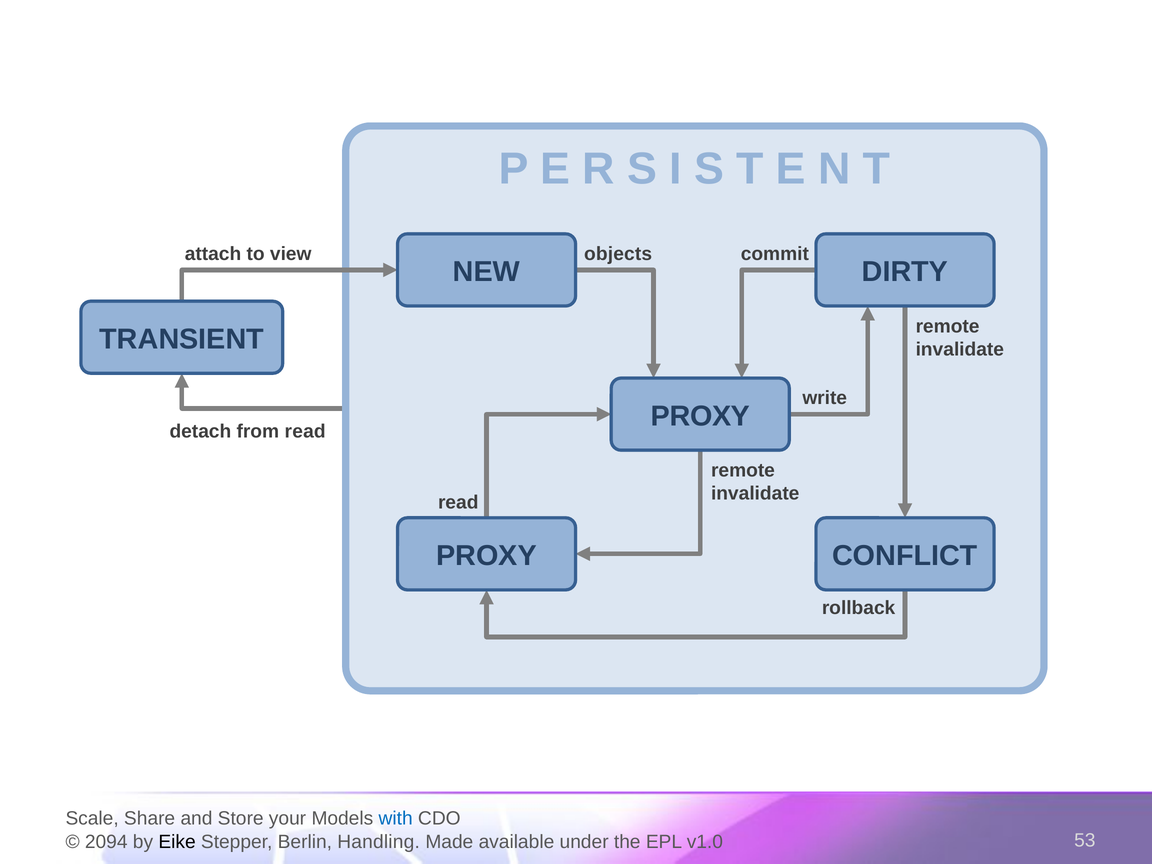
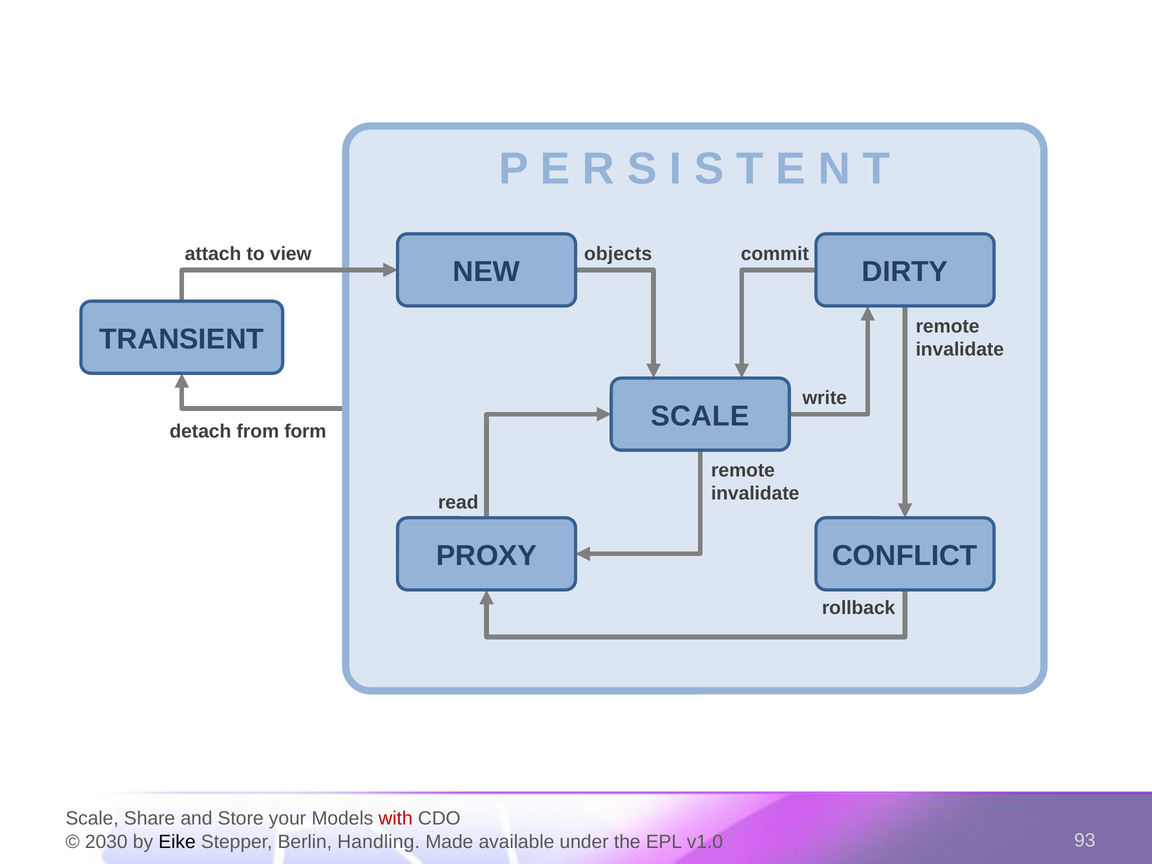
PROXY at (700, 416): PROXY -> SCALE
from read: read -> form
with colour: blue -> red
2094: 2094 -> 2030
53: 53 -> 93
